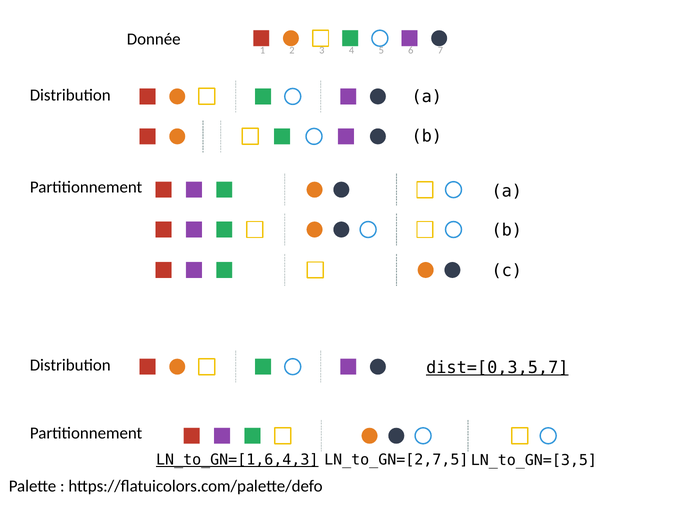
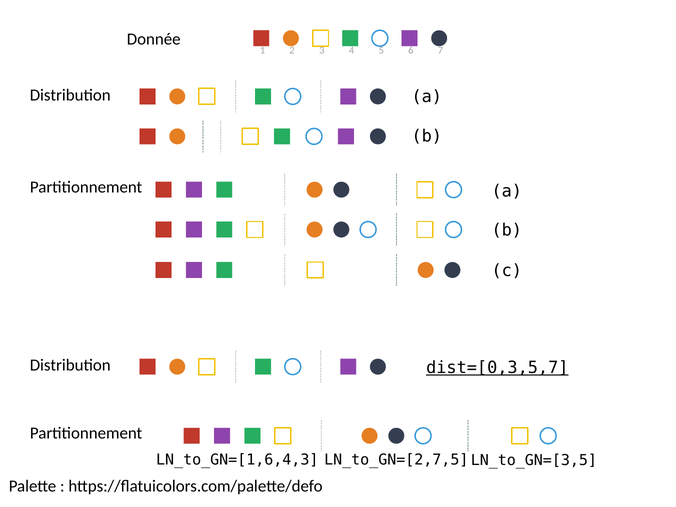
LN_to_GN=[1,6,4,3 underline: present -> none
